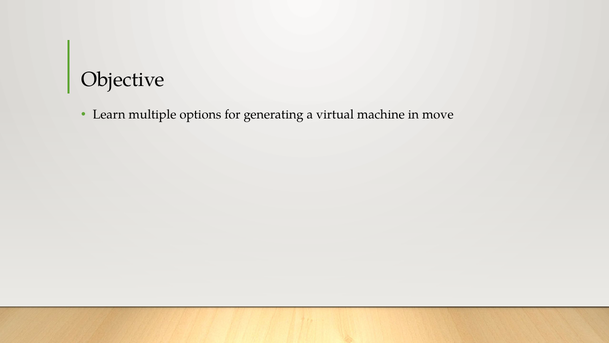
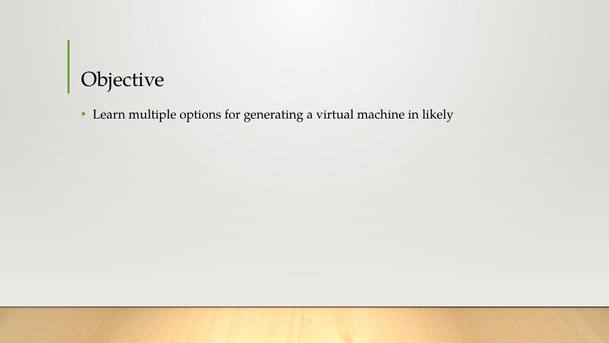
move: move -> likely
